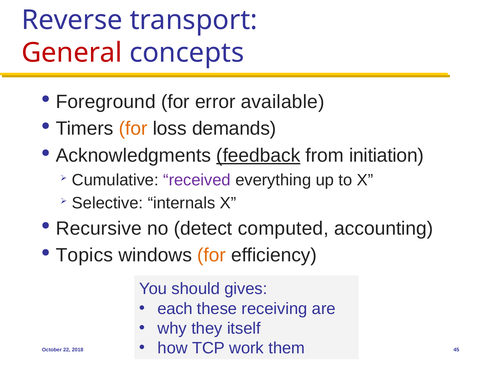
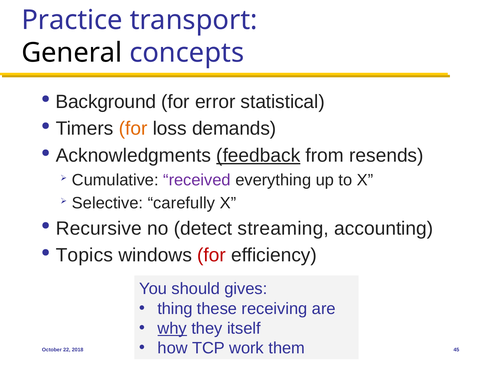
Reverse: Reverse -> Practice
General colour: red -> black
Foreground: Foreground -> Background
available: available -> statistical
initiation: initiation -> resends
internals: internals -> carefully
computed: computed -> streaming
for at (212, 255) colour: orange -> red
each: each -> thing
why underline: none -> present
